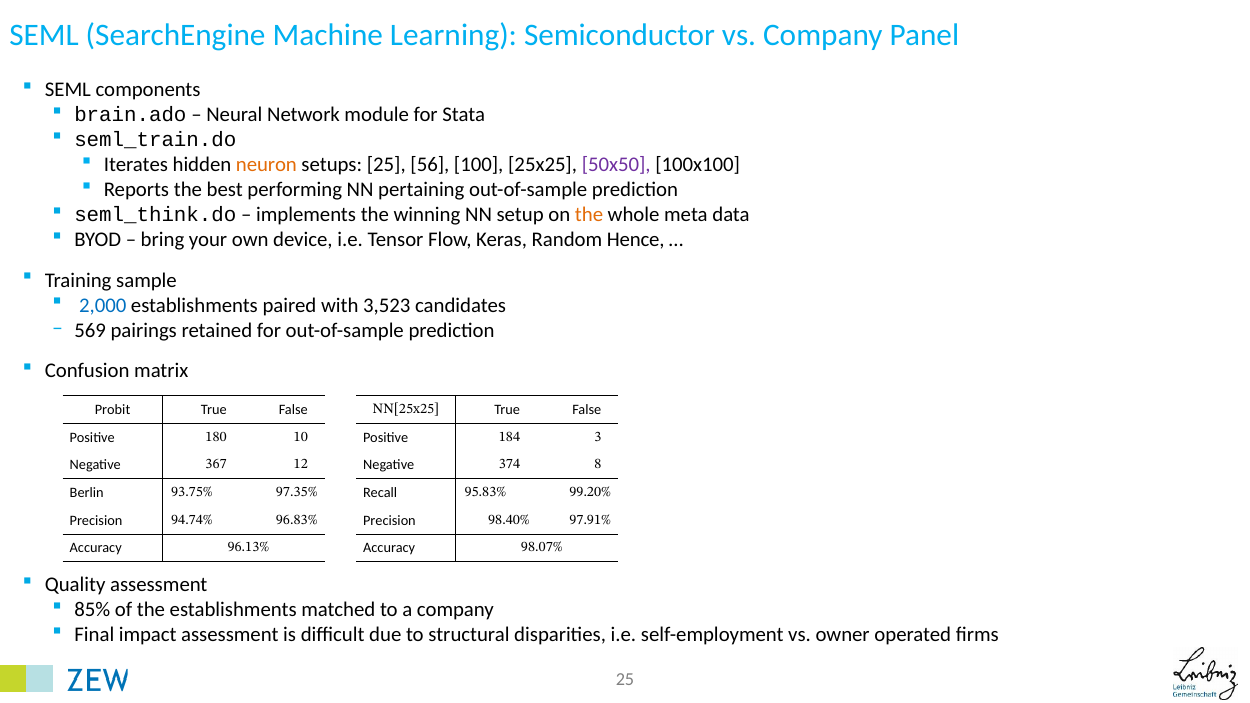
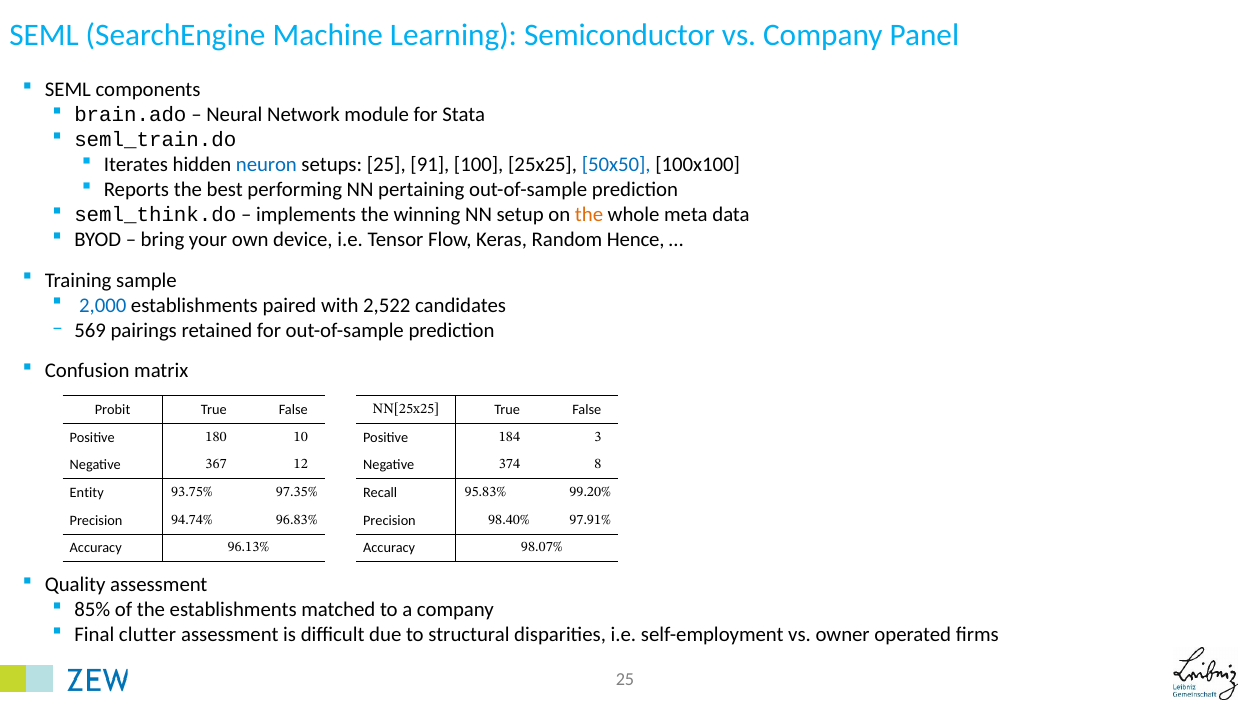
neuron colour: orange -> blue
56: 56 -> 91
50x50 colour: purple -> blue
3,523: 3,523 -> 2,522
Berlin: Berlin -> Entity
impact: impact -> clutter
